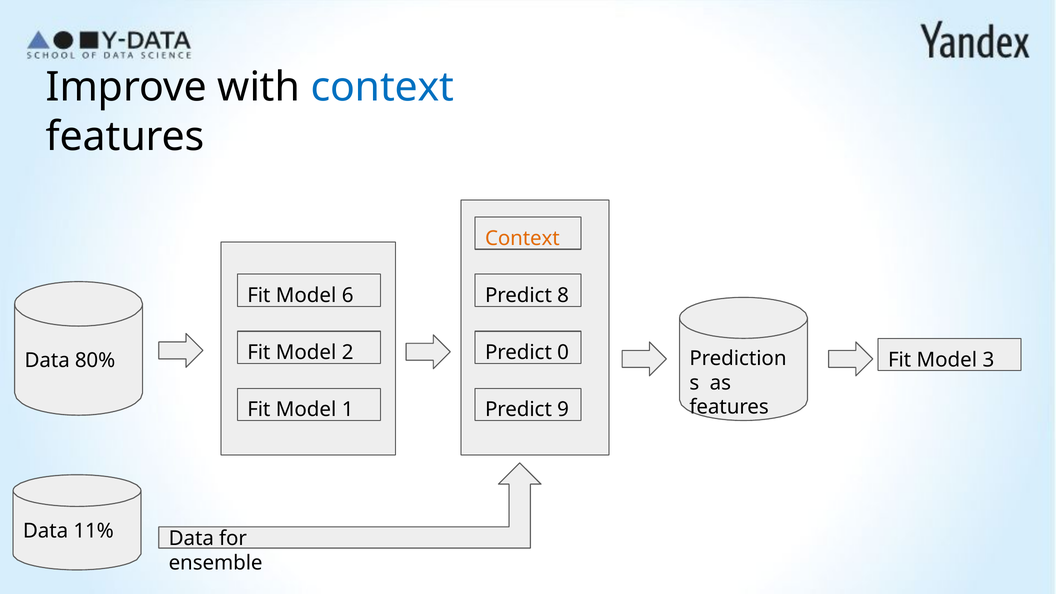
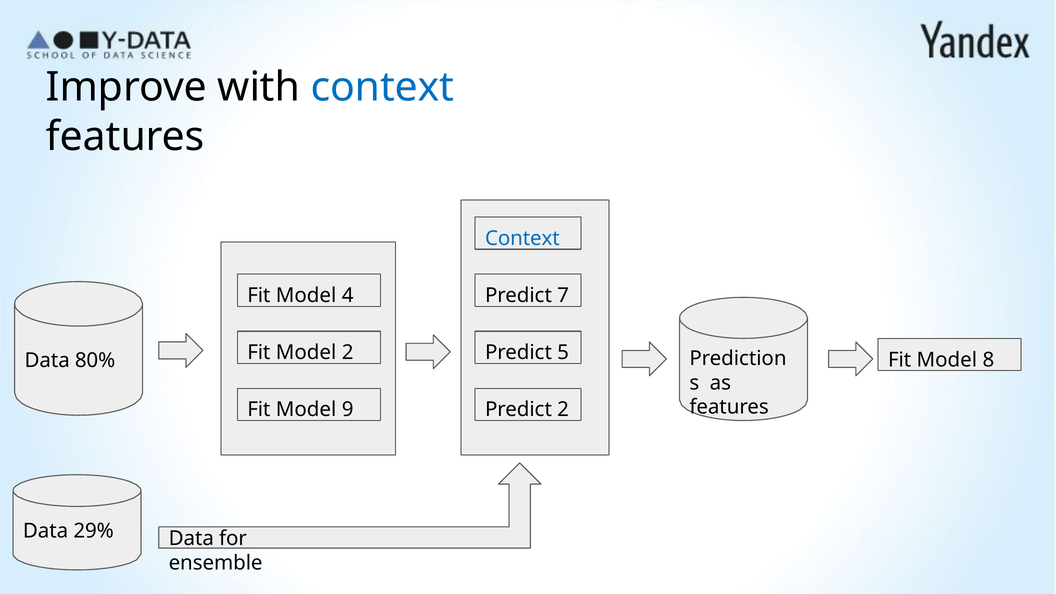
Context at (522, 238) colour: orange -> blue
6: 6 -> 4
8: 8 -> 7
0: 0 -> 5
3: 3 -> 8
1: 1 -> 9
Predict 9: 9 -> 2
11%: 11% -> 29%
